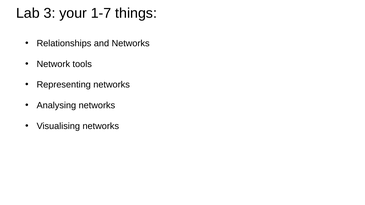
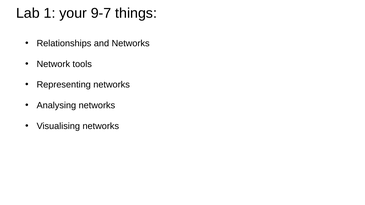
3: 3 -> 1
1-7: 1-7 -> 9-7
